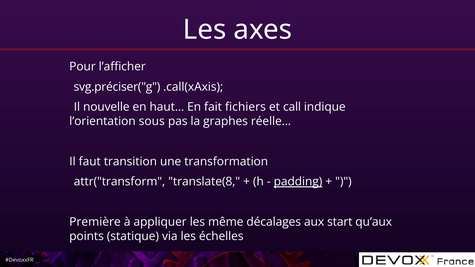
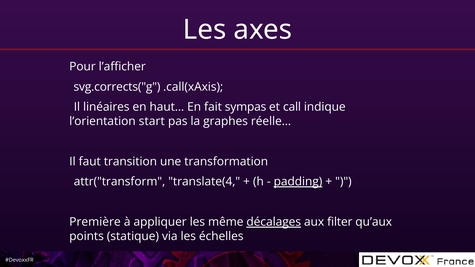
svg.préciser("g: svg.préciser("g -> svg.corrects("g
nouvelle: nouvelle -> linéaires
fichiers: fichiers -> sympas
sous: sous -> start
translate(8: translate(8 -> translate(4
décalages underline: none -> present
start: start -> filter
